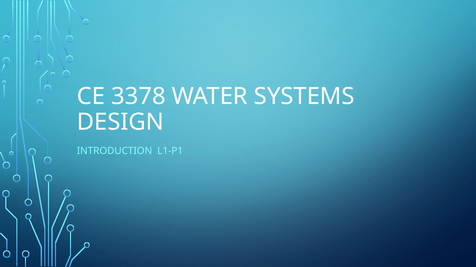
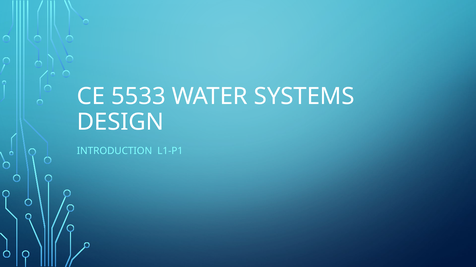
3378: 3378 -> 5533
